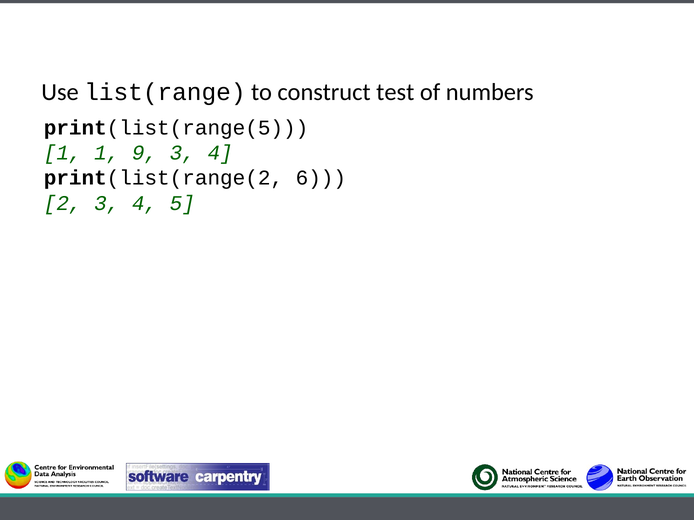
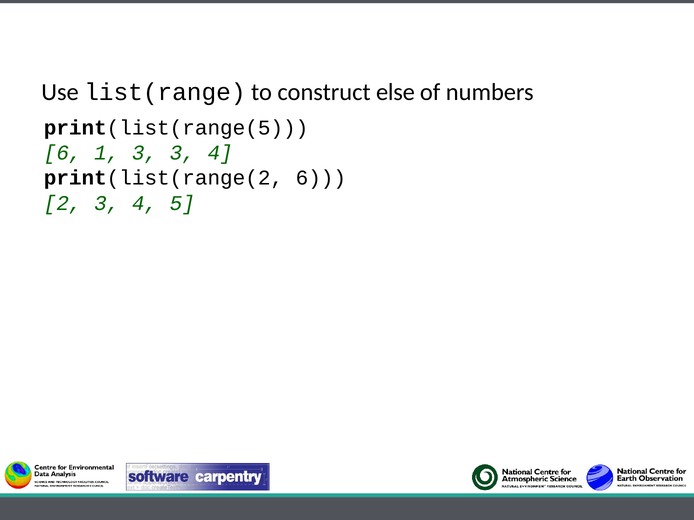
test: test -> else
1 at (63, 153): 1 -> 6
1 9: 9 -> 3
